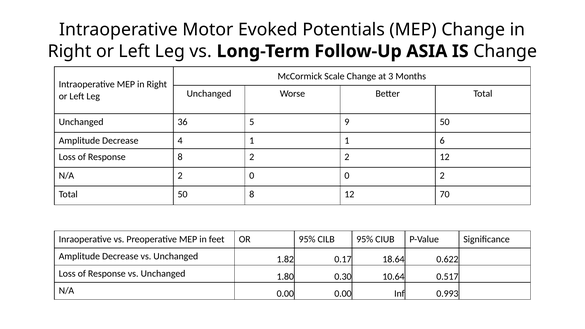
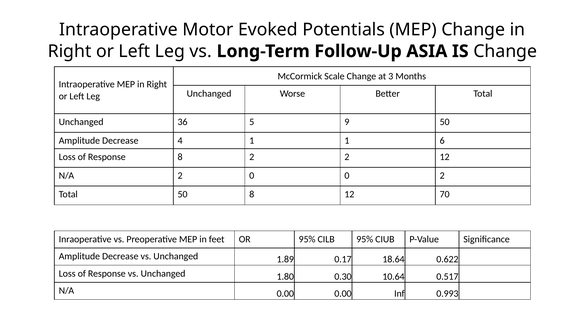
1.82: 1.82 -> 1.89
